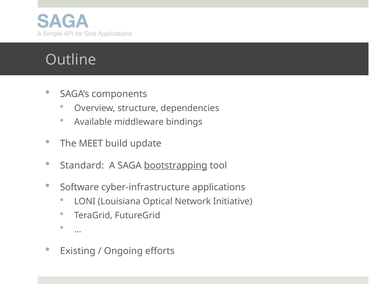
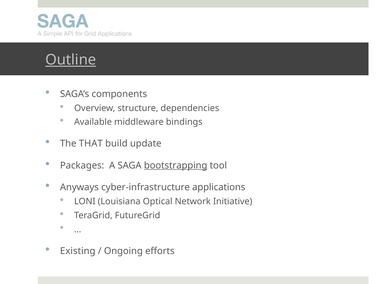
Outline underline: none -> present
MEET: MEET -> THAT
Standard: Standard -> Packages
Software: Software -> Anyways
